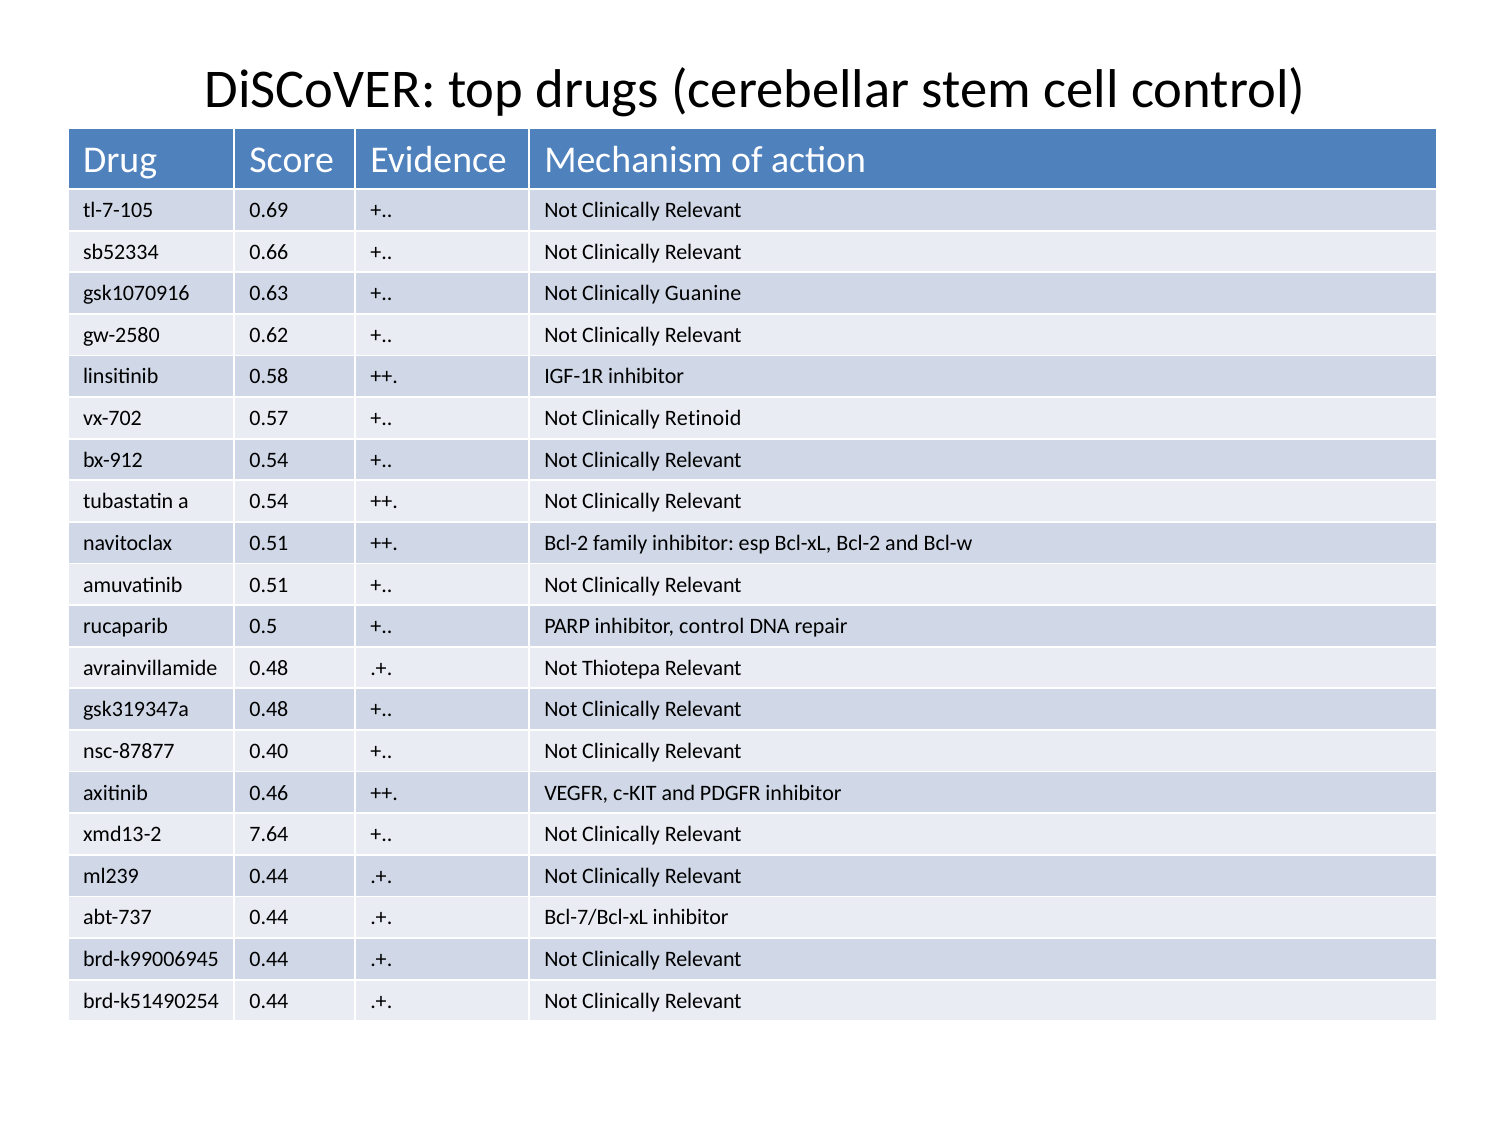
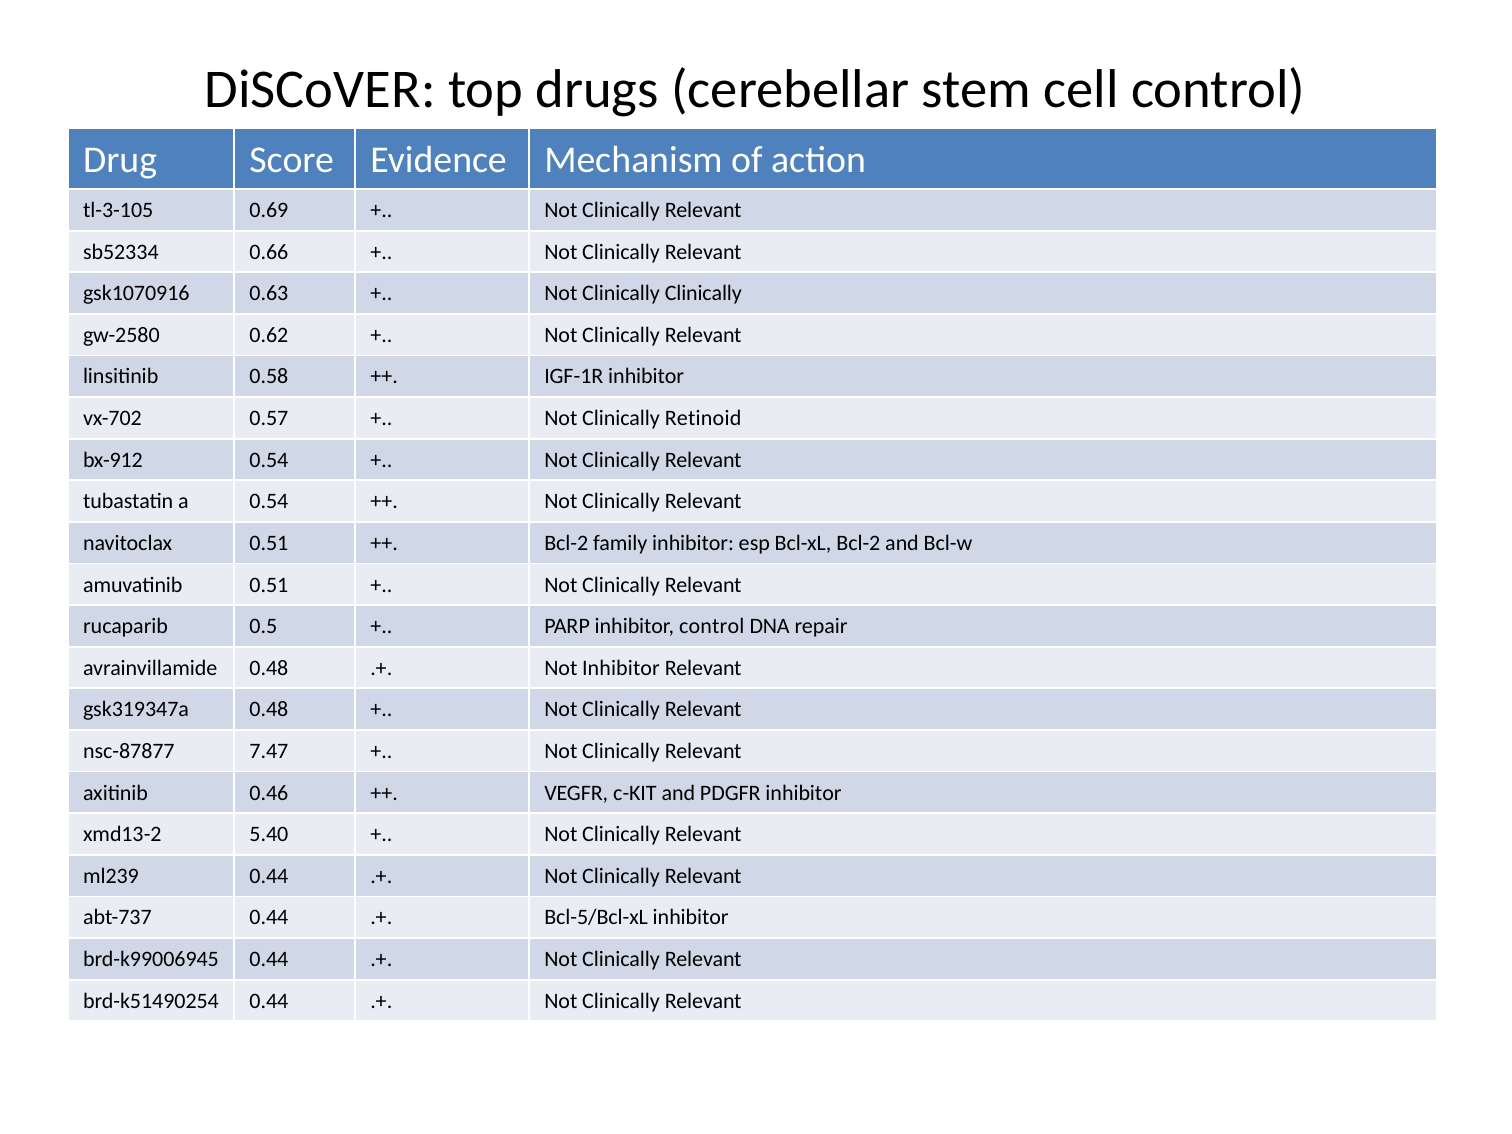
tl-7-105: tl-7-105 -> tl-3-105
Clinically Guanine: Guanine -> Clinically
Not Thiotepa: Thiotepa -> Inhibitor
0.40: 0.40 -> 7.47
7.64: 7.64 -> 5.40
Bcl-7/Bcl-xL: Bcl-7/Bcl-xL -> Bcl-5/Bcl-xL
